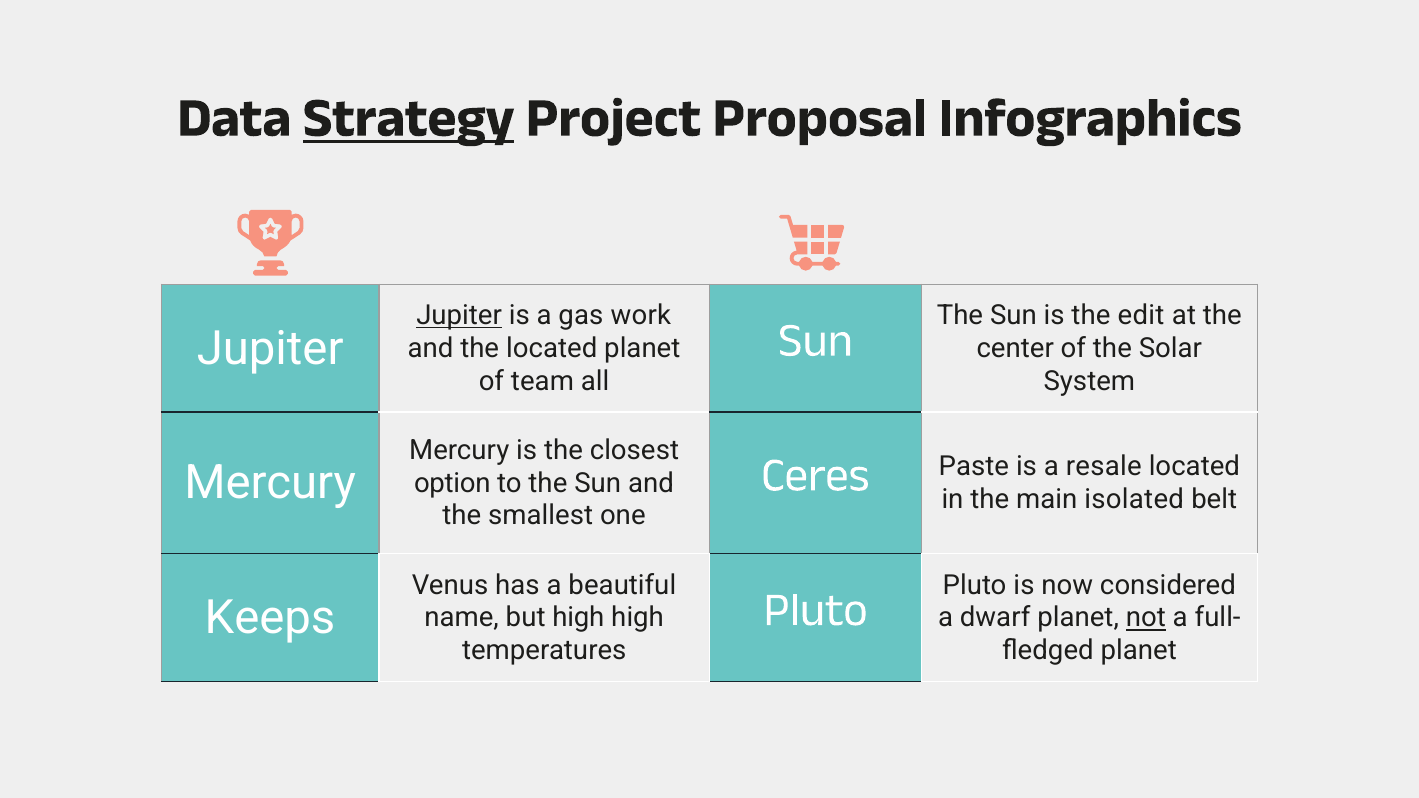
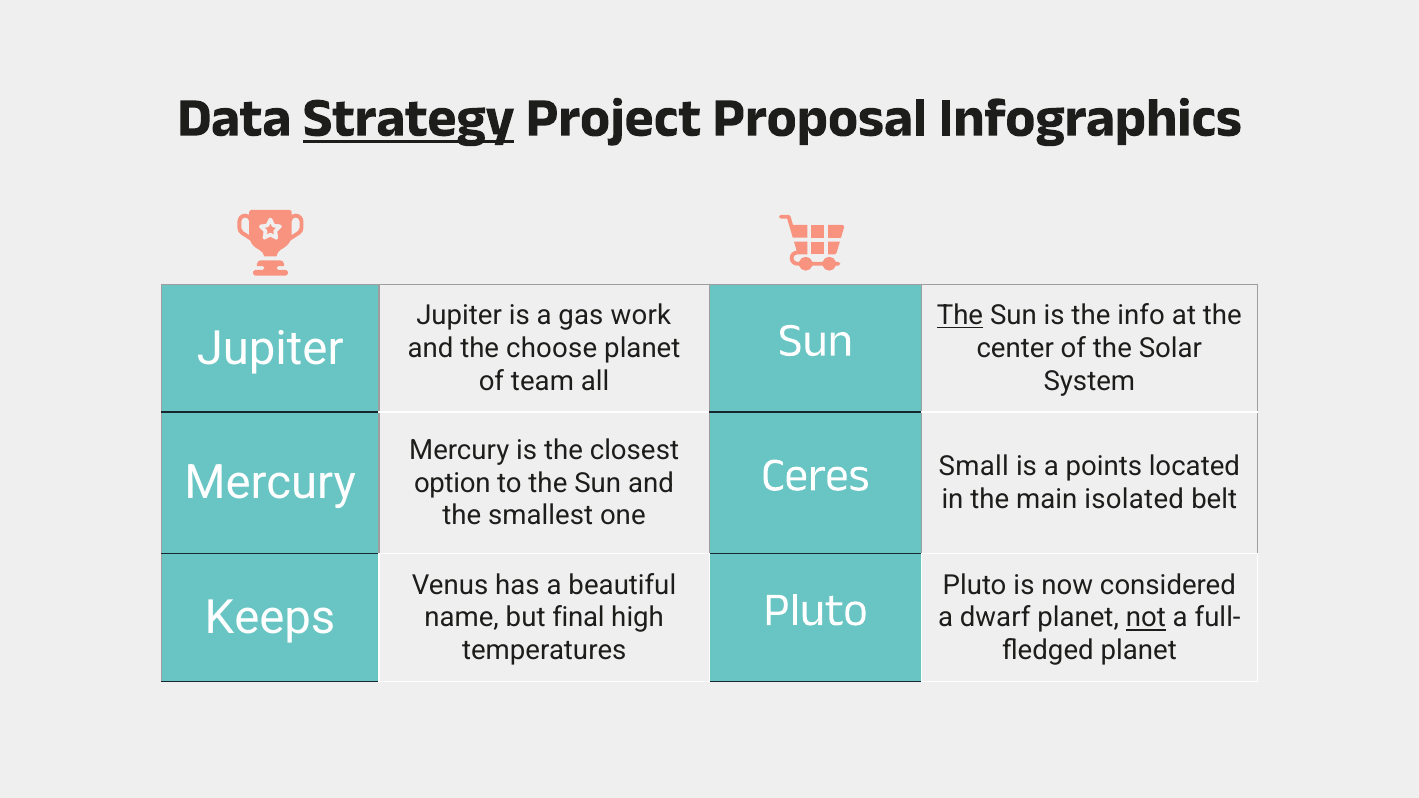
Jupiter at (459, 316) underline: present -> none
The at (960, 316) underline: none -> present
edit: edit -> info
the located: located -> choose
Paste: Paste -> Small
resale: resale -> points
but high: high -> final
